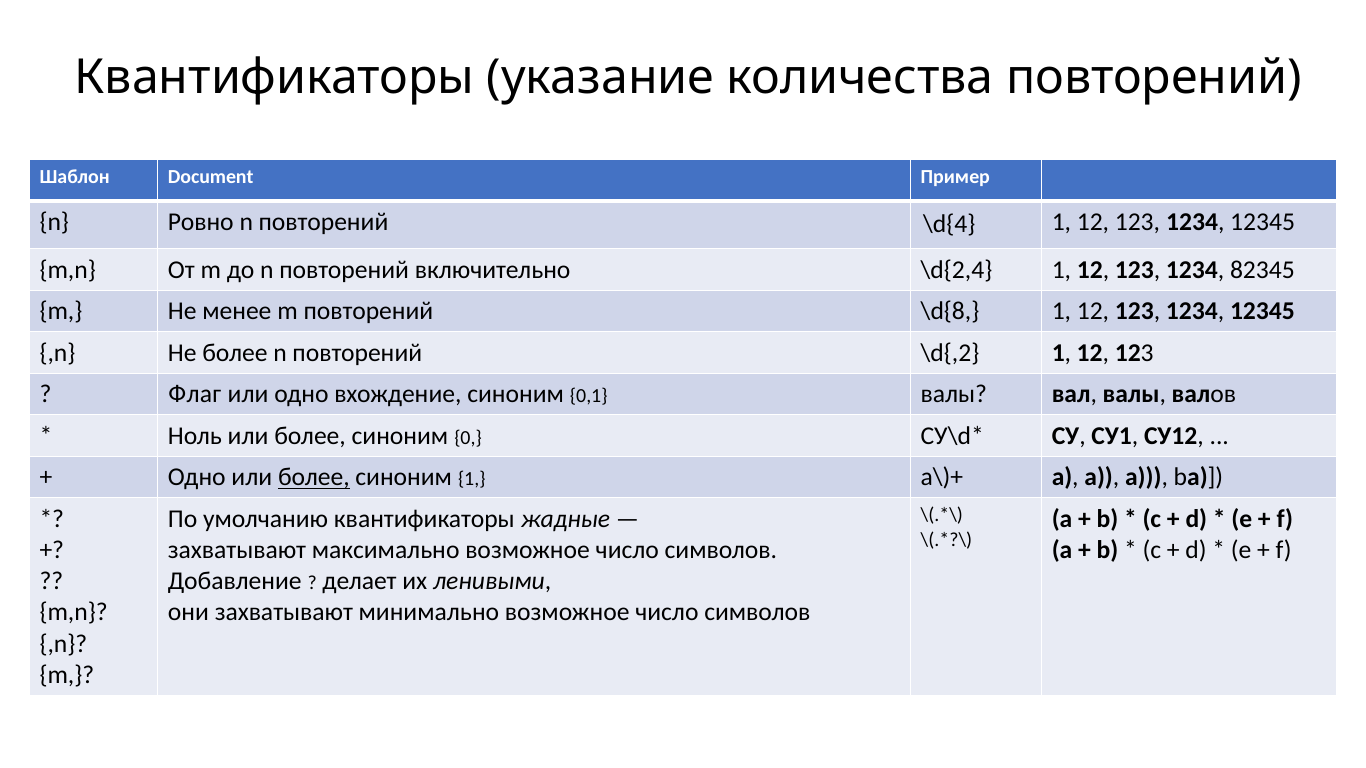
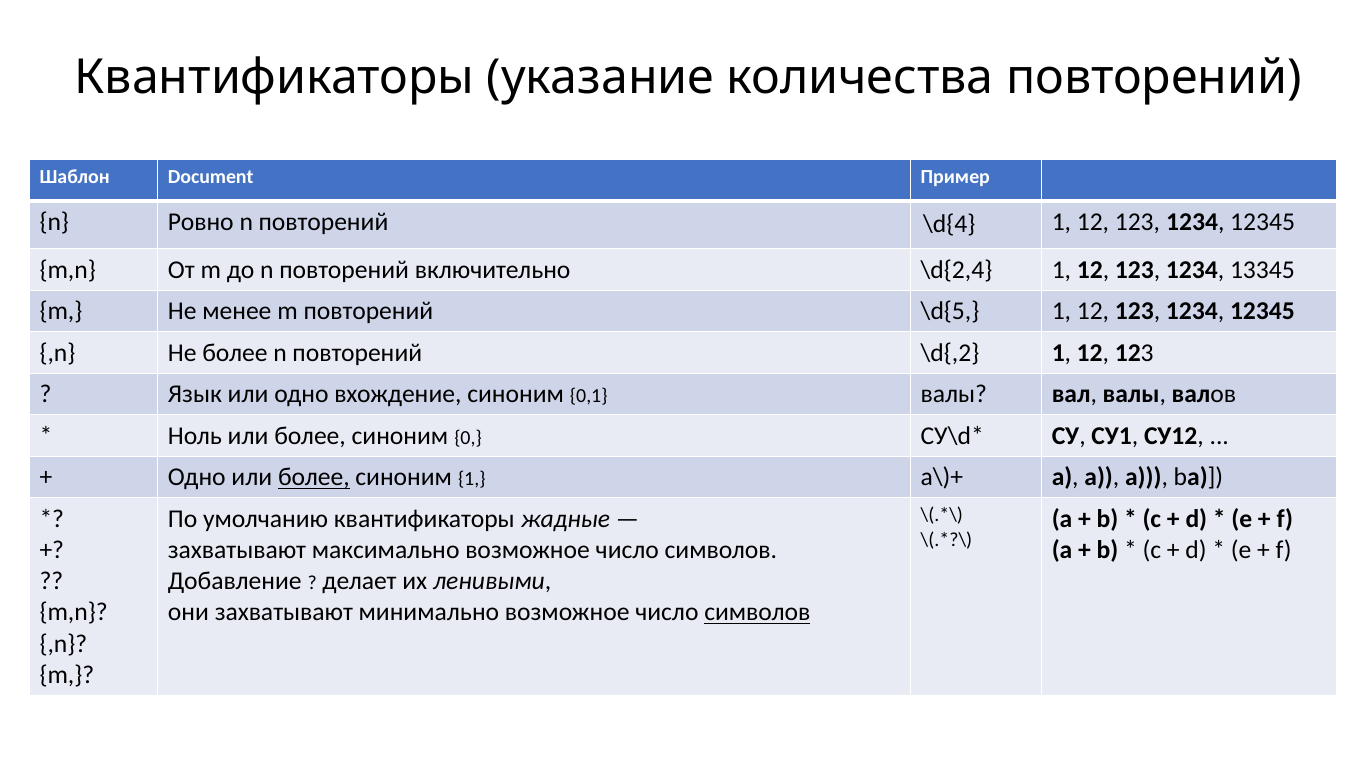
82345: 82345 -> 13345
\d{8: \d{8 -> \d{5
Флаг: Флаг -> Язык
символов at (757, 613) underline: none -> present
